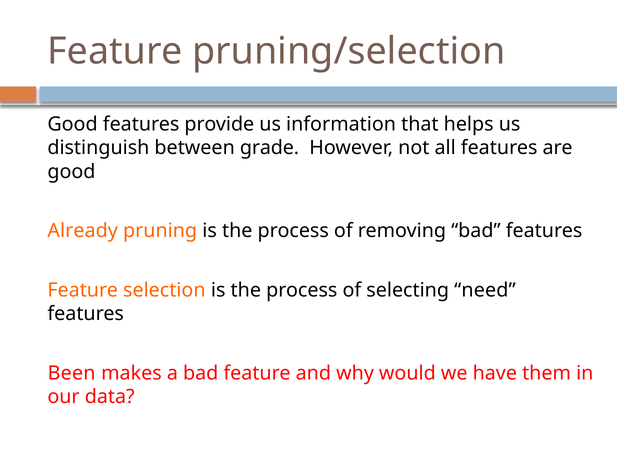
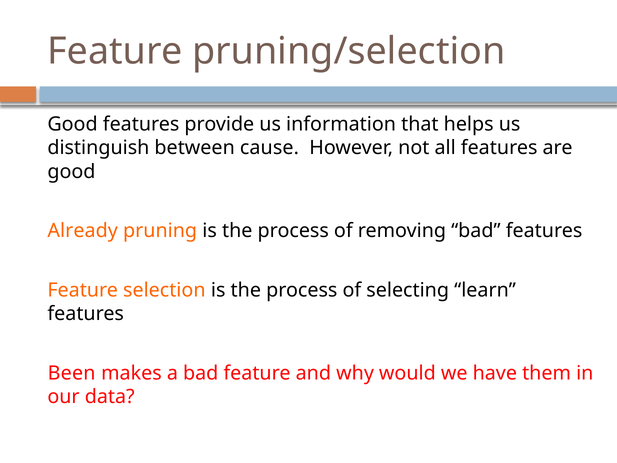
grade: grade -> cause
need: need -> learn
